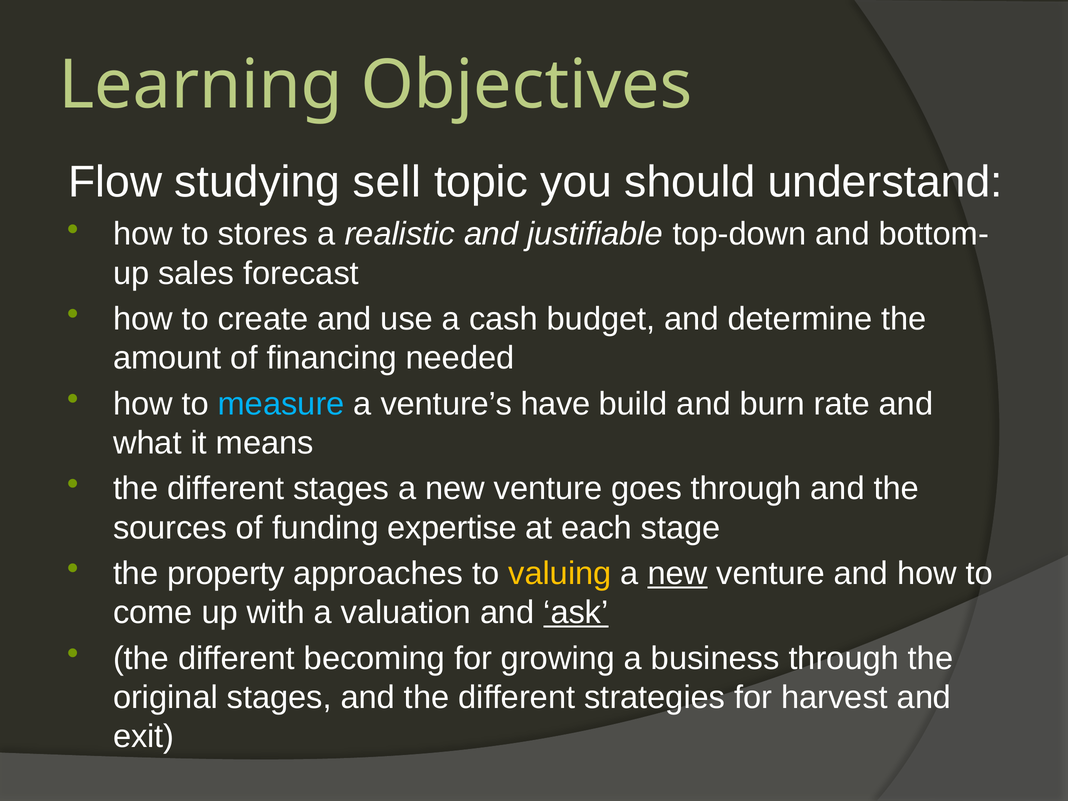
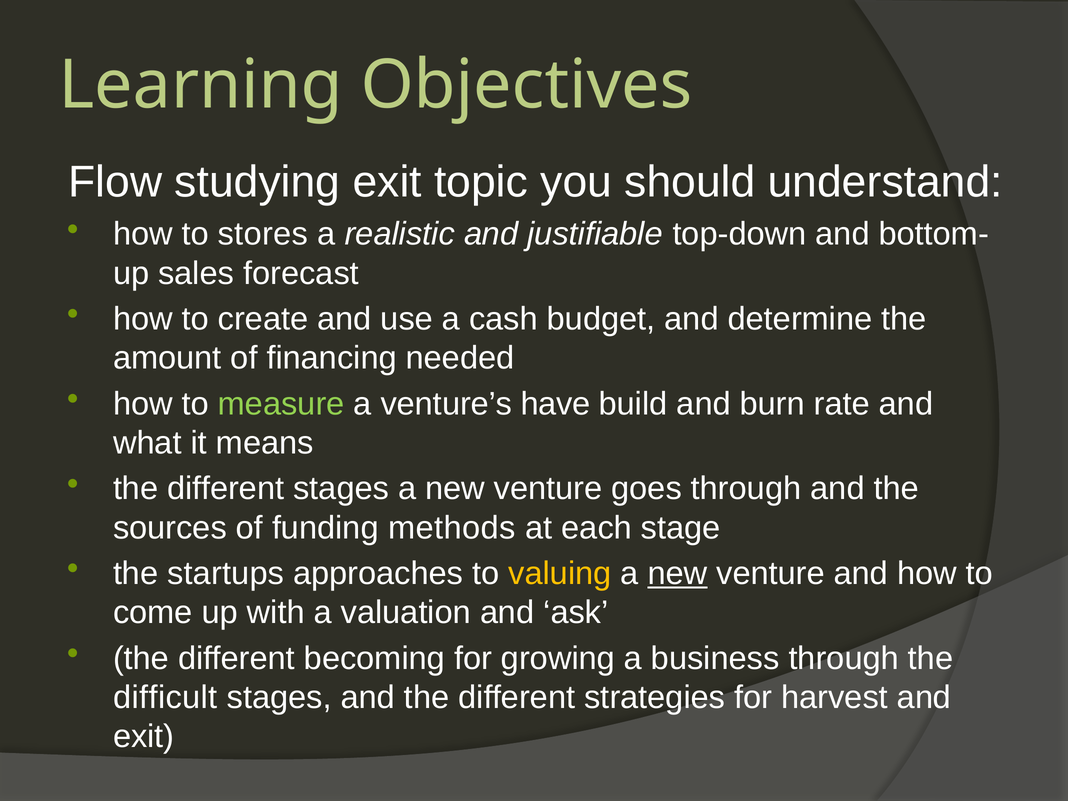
studying sell: sell -> exit
measure colour: light blue -> light green
expertise: expertise -> methods
property: property -> startups
ask underline: present -> none
original: original -> difficult
